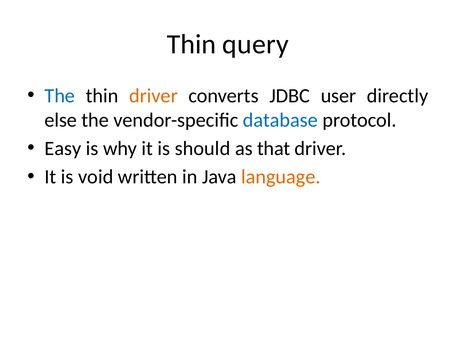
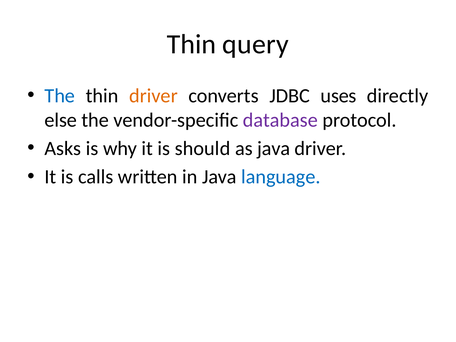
user: user -> uses
database colour: blue -> purple
Easy: Easy -> Asks
as that: that -> java
void: void -> calls
language colour: orange -> blue
